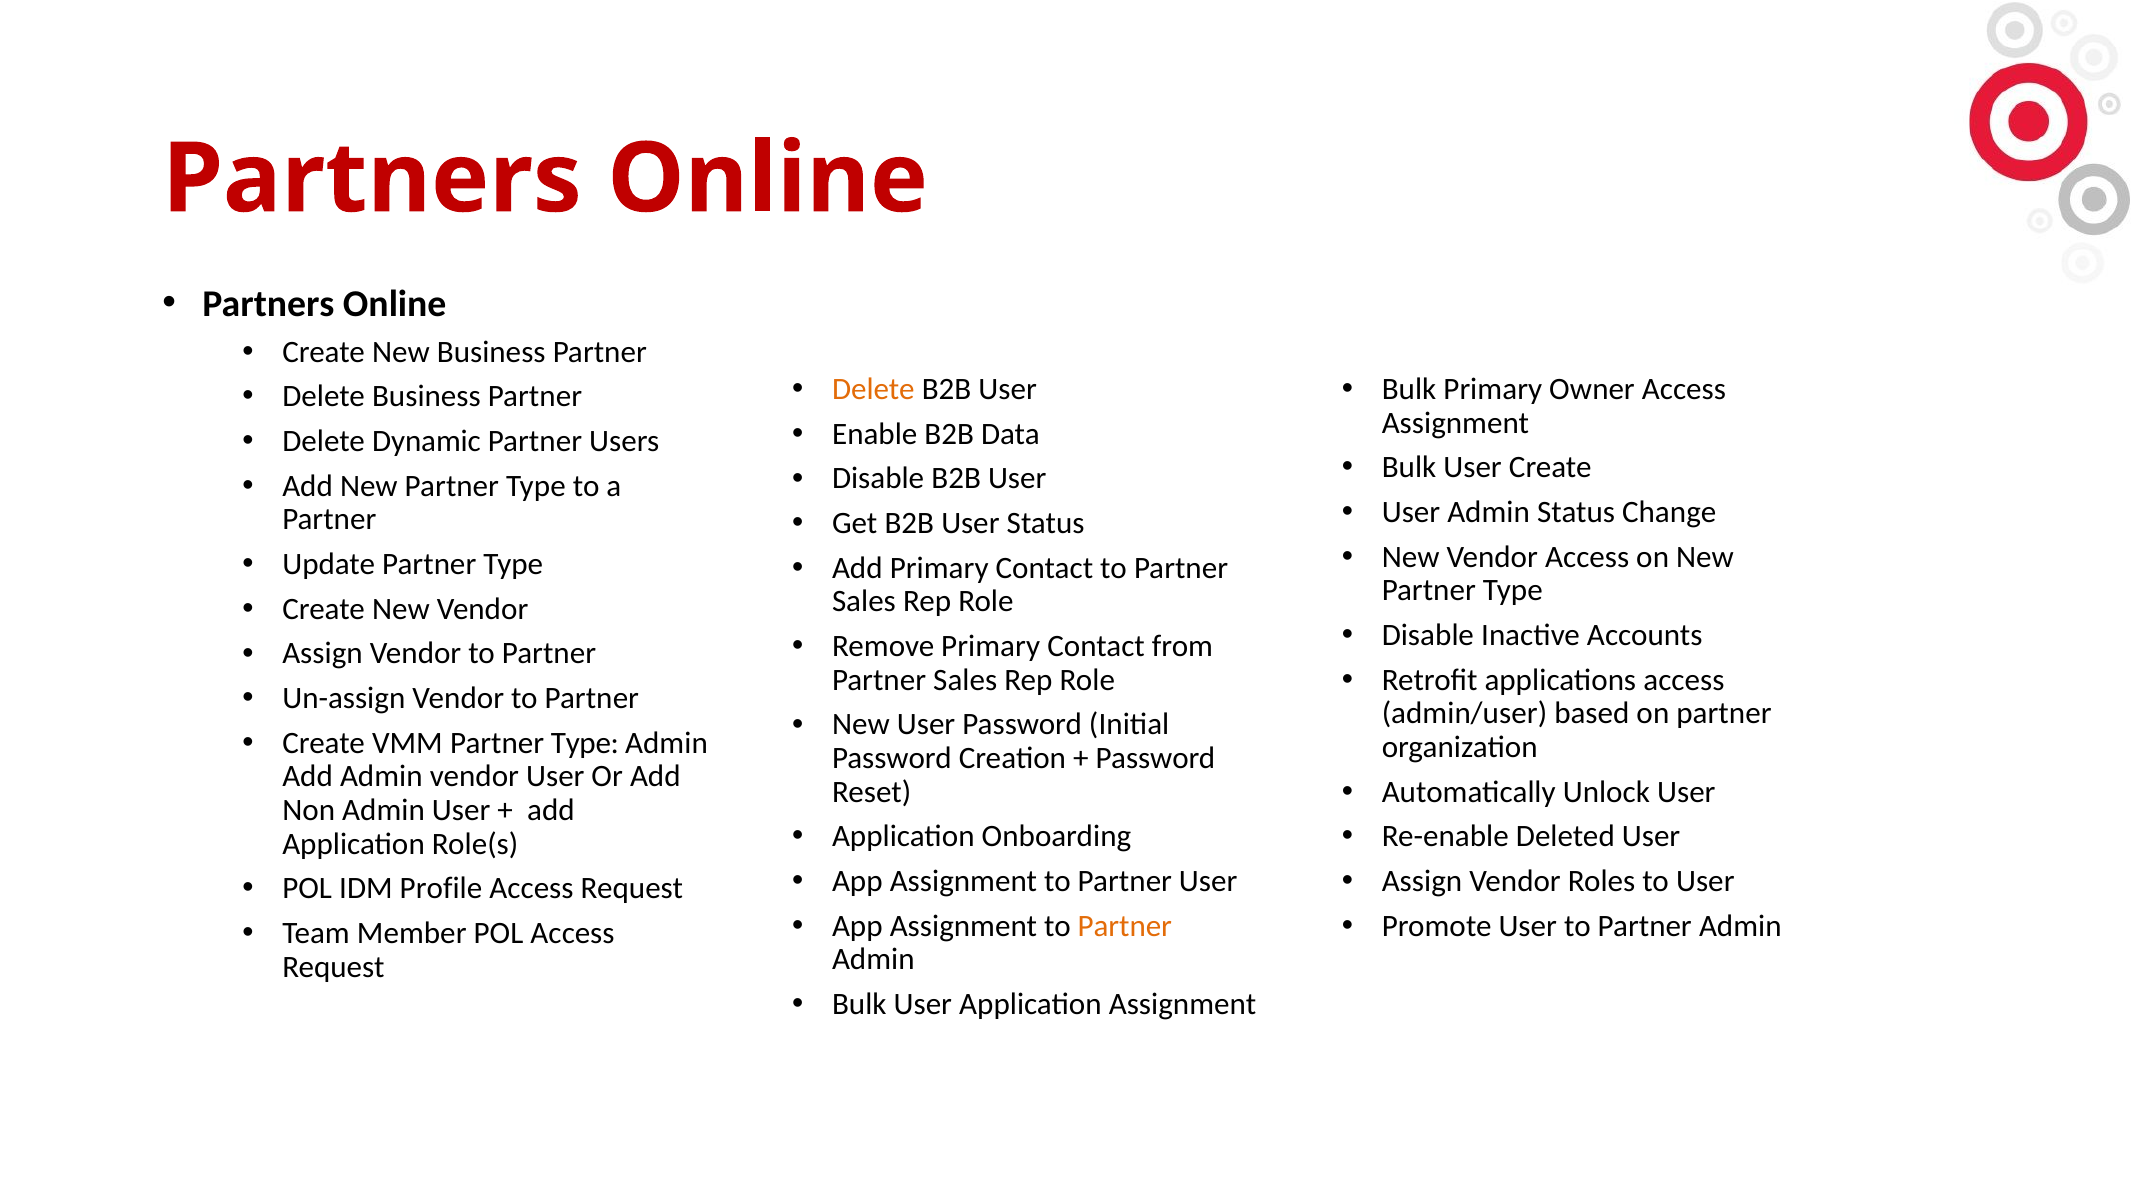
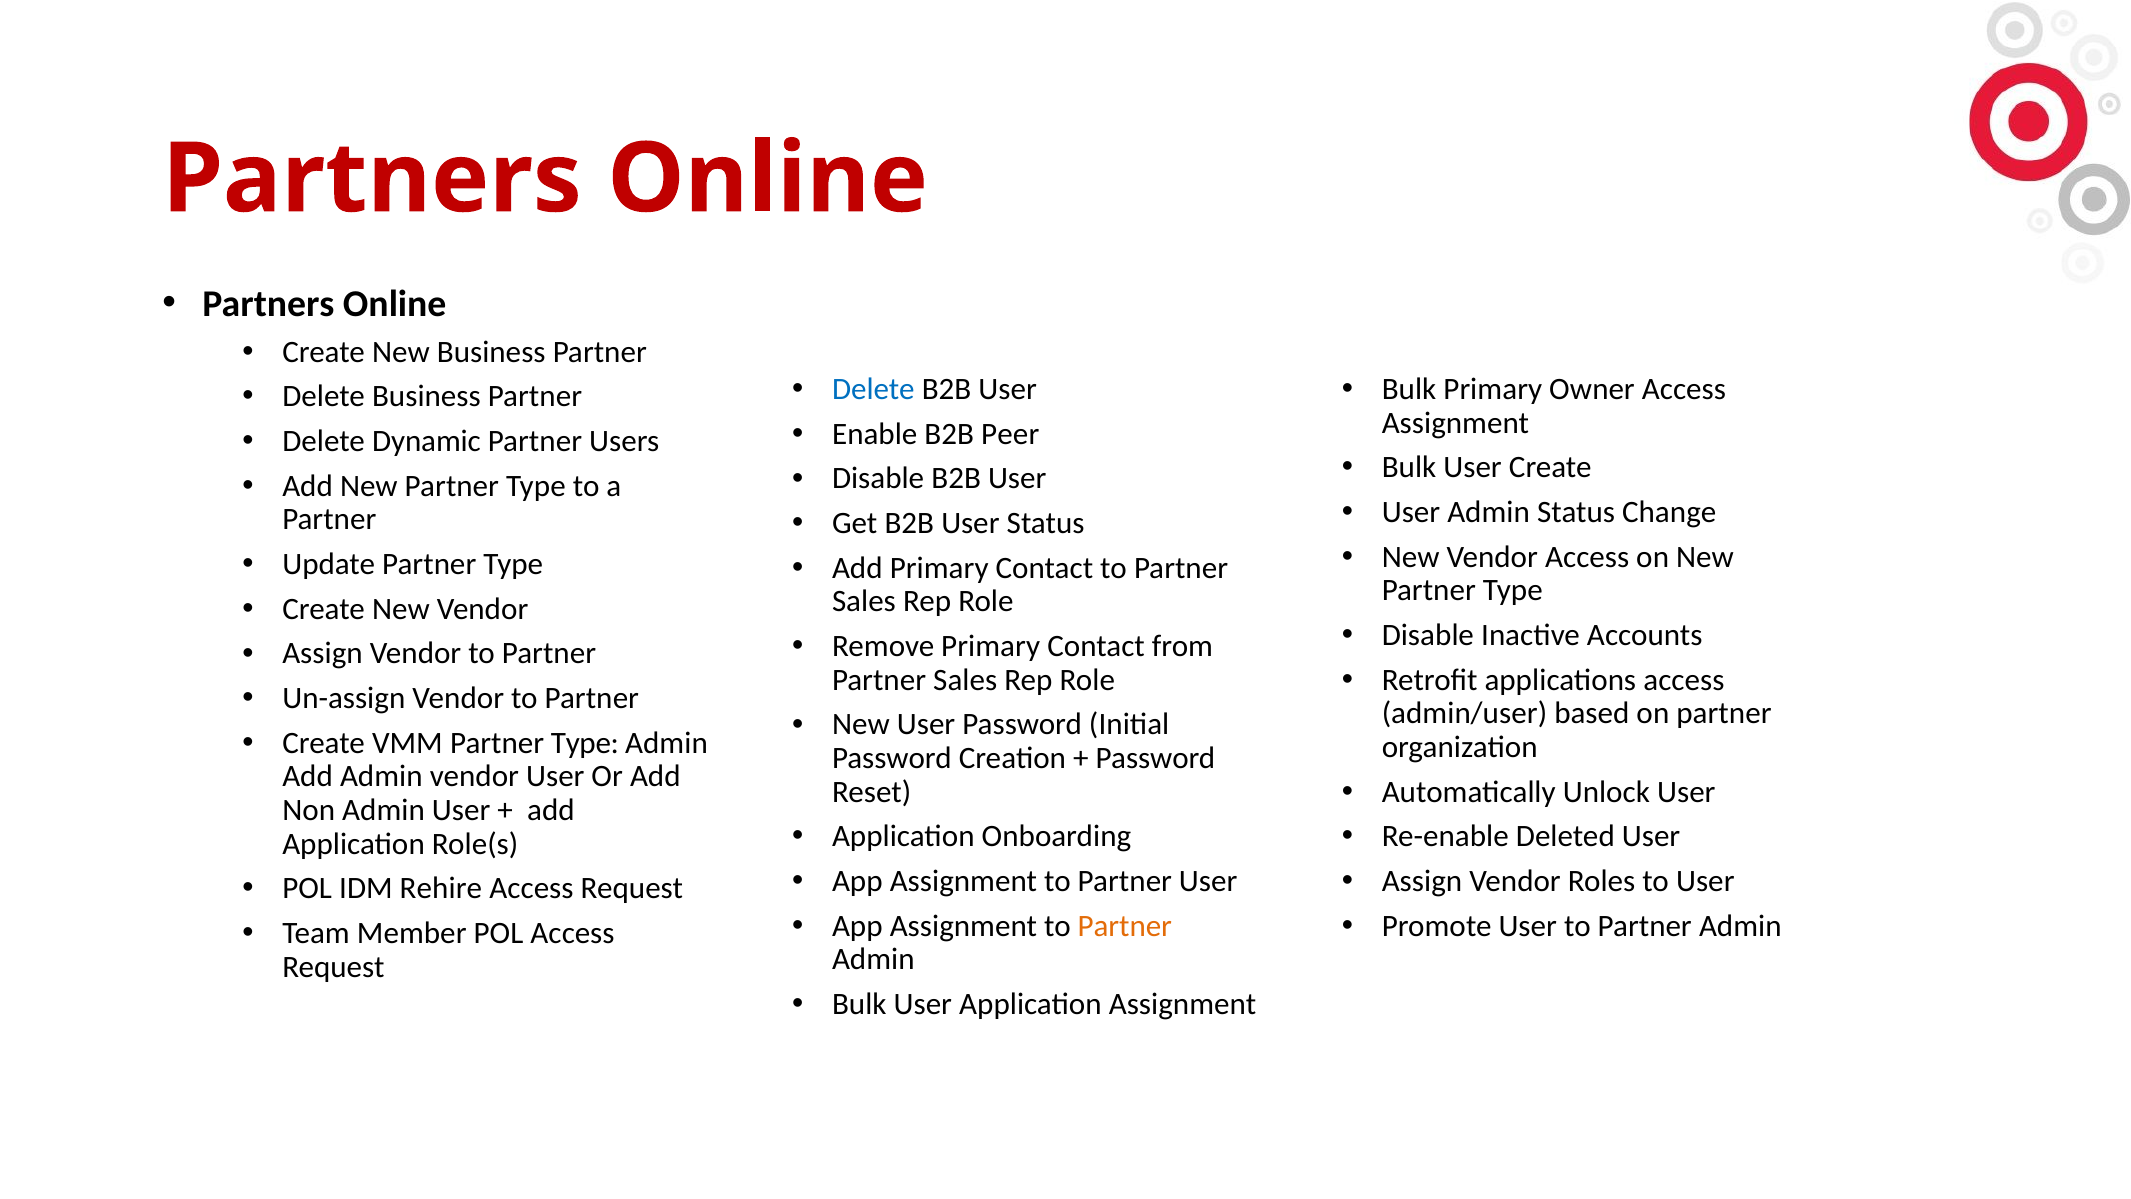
Delete at (873, 389) colour: orange -> blue
Data: Data -> Peer
Profile: Profile -> Rehire
